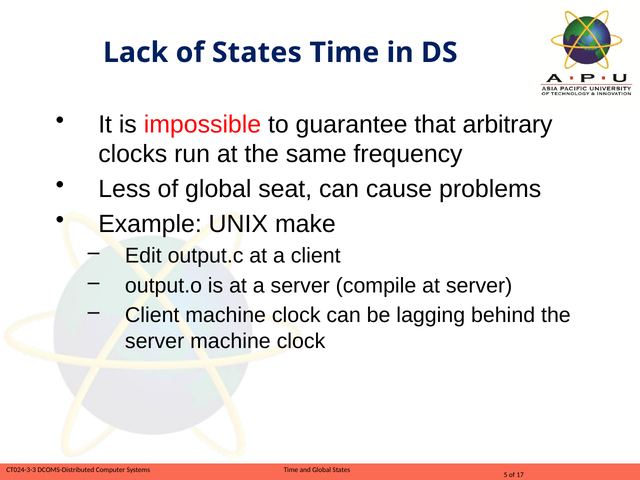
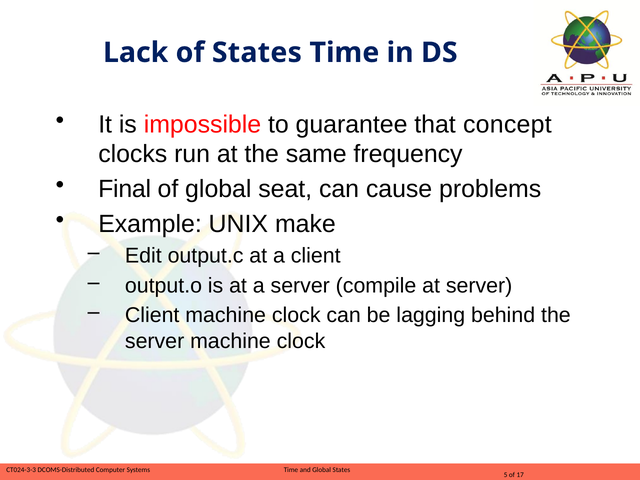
arbitrary: arbitrary -> concept
Less: Less -> Final
